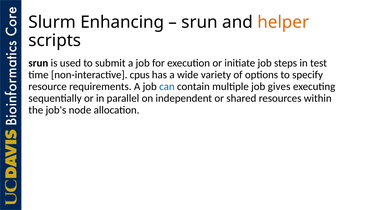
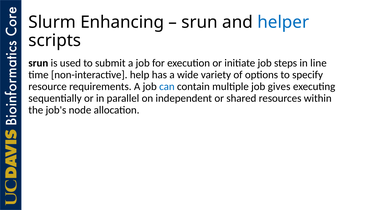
helper colour: orange -> blue
test: test -> line
cpus: cpus -> help
